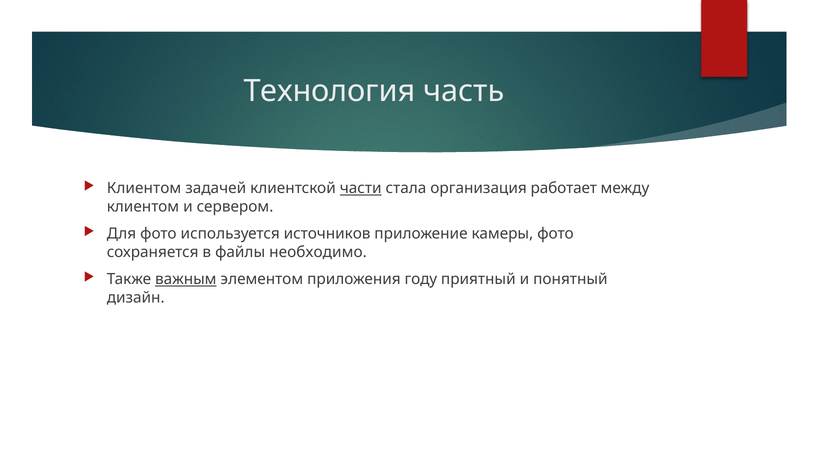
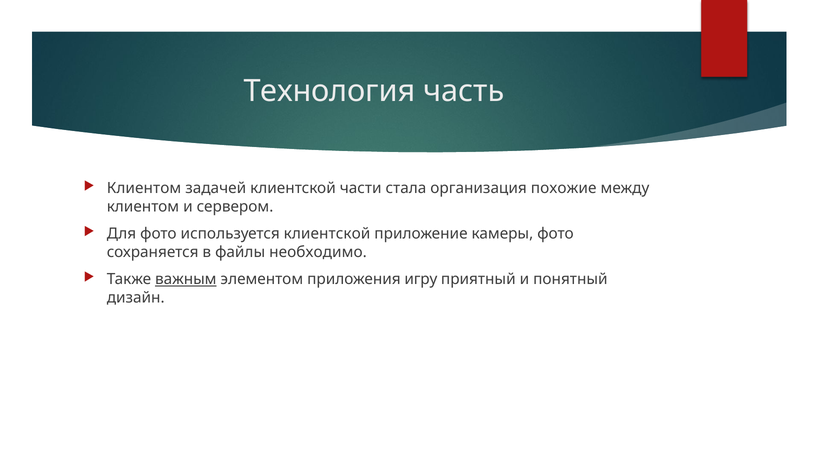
части underline: present -> none
работает: работает -> похожие
используется источников: источников -> клиентской
году: году -> игру
